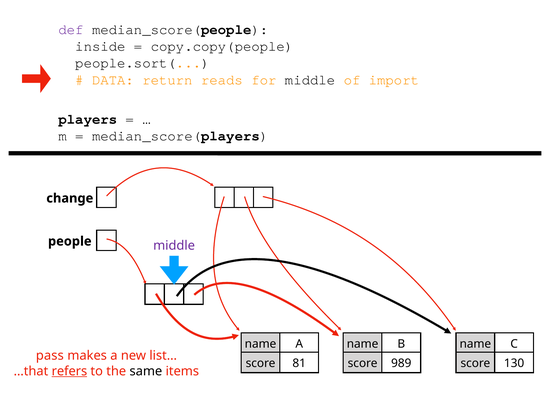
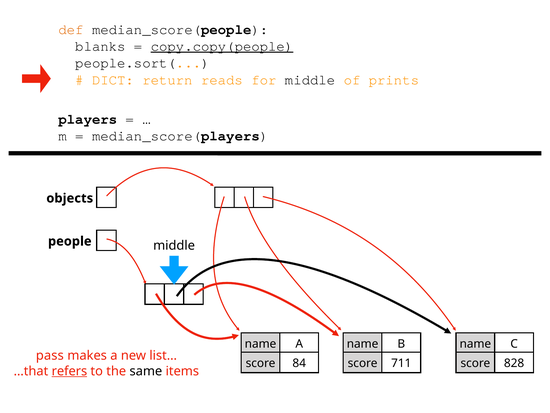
def colour: purple -> orange
inside: inside -> blanks
copy.copy(people underline: none -> present
DATA: DATA -> DICT
import: import -> prints
change: change -> objects
middle at (174, 245) colour: purple -> black
81: 81 -> 84
989: 989 -> 711
130: 130 -> 828
